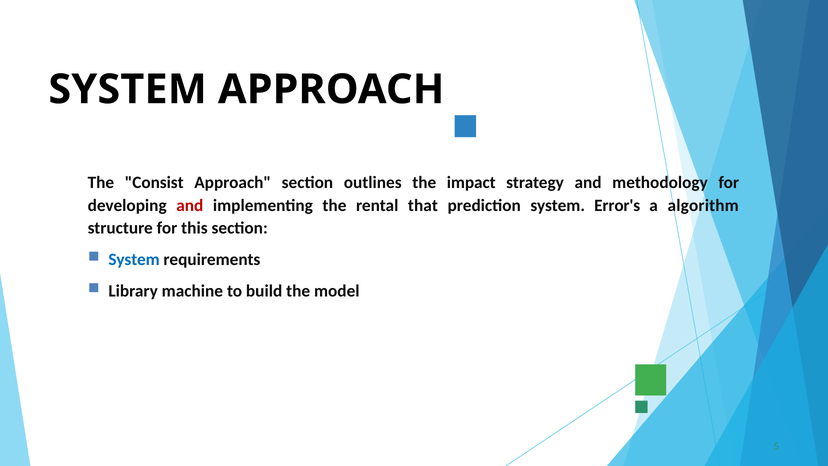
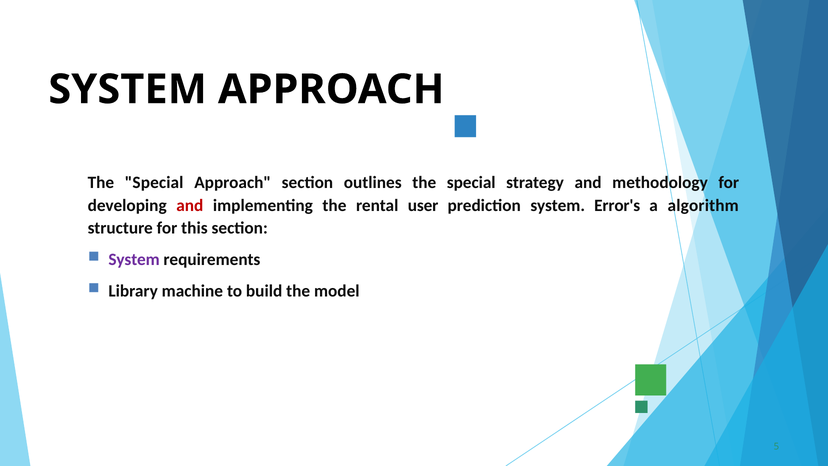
Consist at (154, 182): Consist -> Special
outlines the impact: impact -> special
that: that -> user
System at (134, 259) colour: blue -> purple
